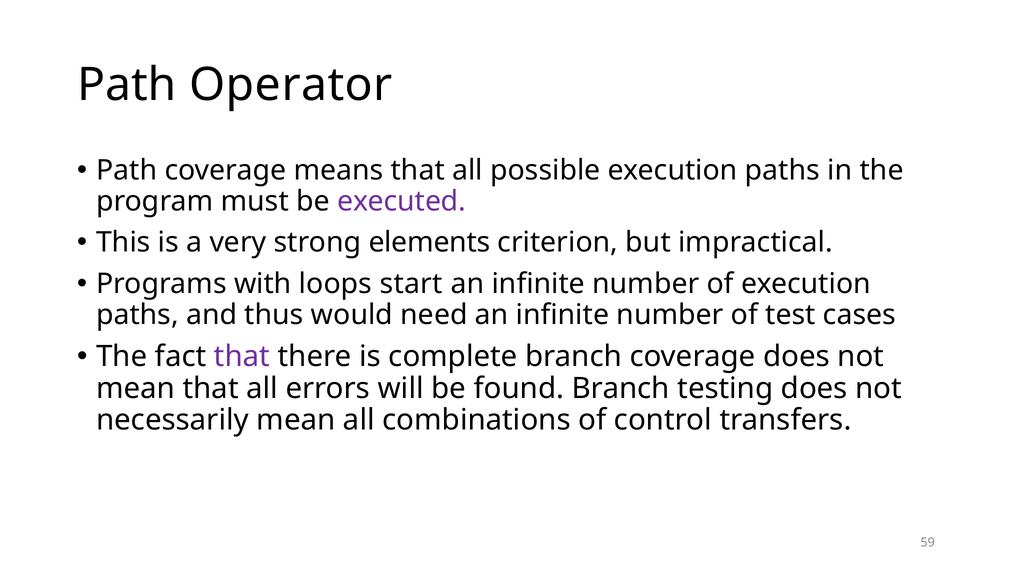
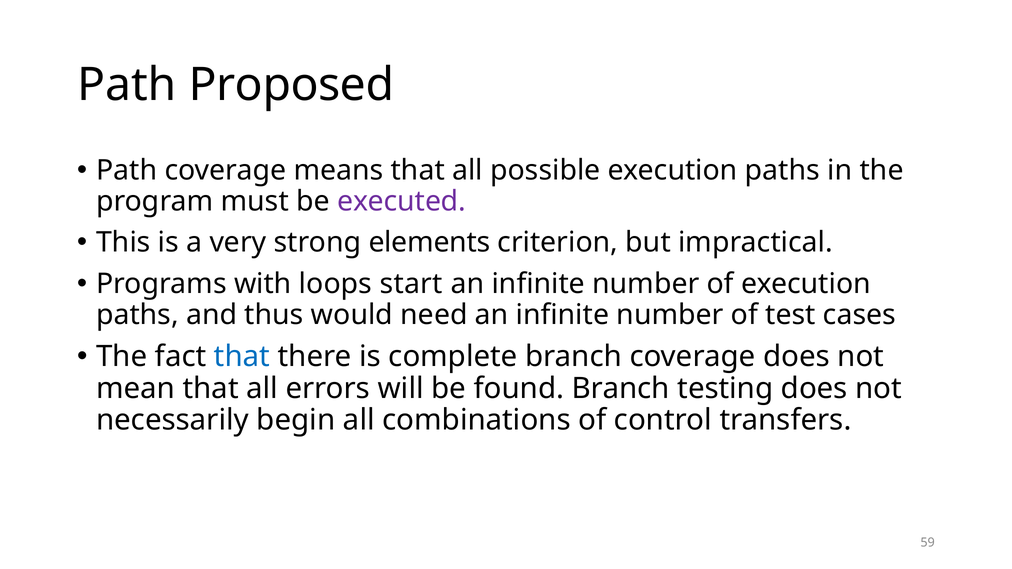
Operator: Operator -> Proposed
that at (242, 357) colour: purple -> blue
necessarily mean: mean -> begin
